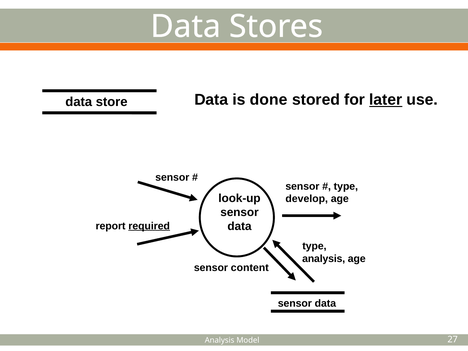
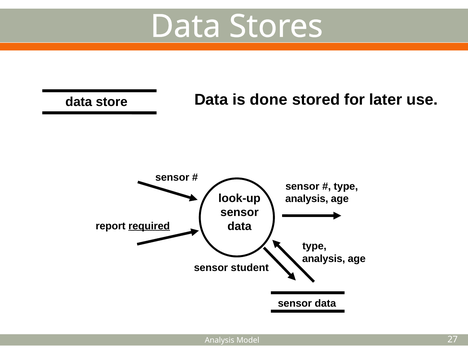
later underline: present -> none
develop at (307, 199): develop -> analysis
content: content -> student
